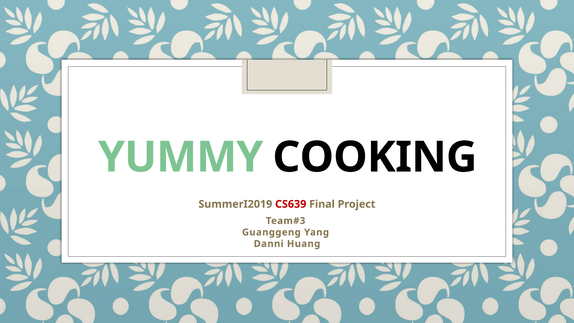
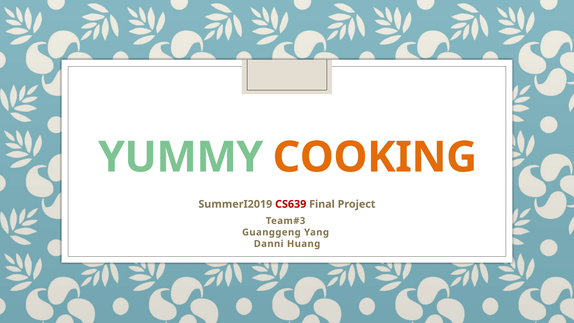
COOKING colour: black -> orange
